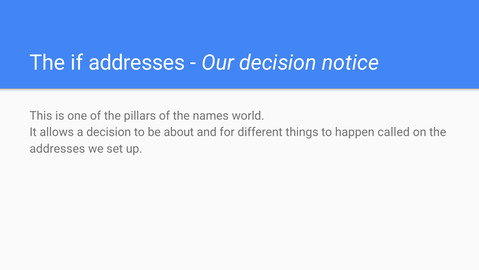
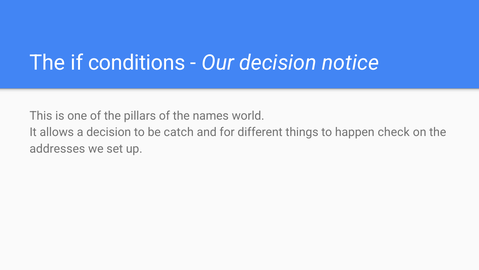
if addresses: addresses -> conditions
about: about -> catch
called: called -> check
